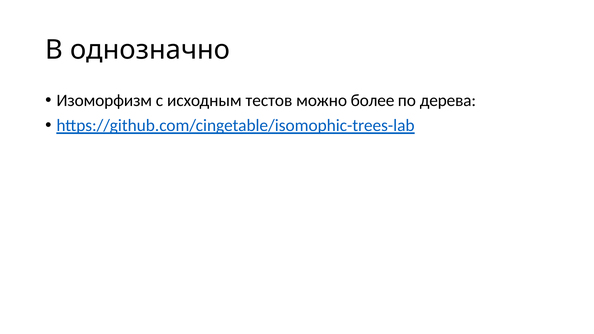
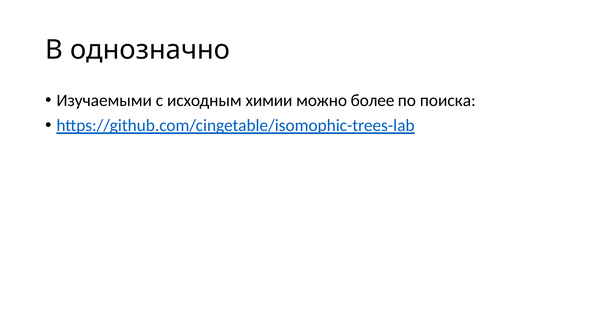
Изоморфизм: Изоморфизм -> Изучаемыми
тестов: тестов -> химии
дерева: дерева -> поиска
